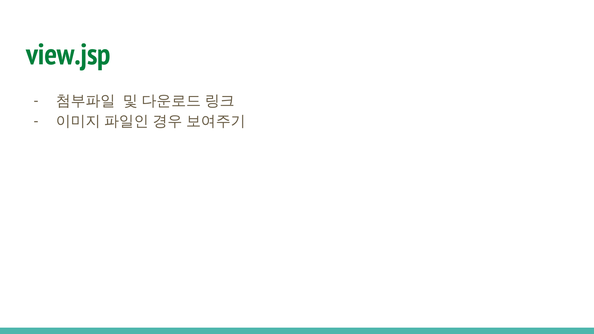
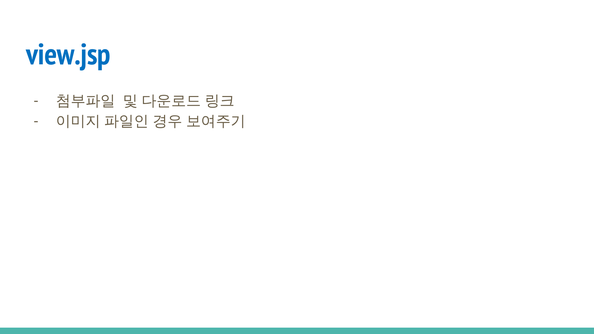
view.jsp colour: green -> blue
